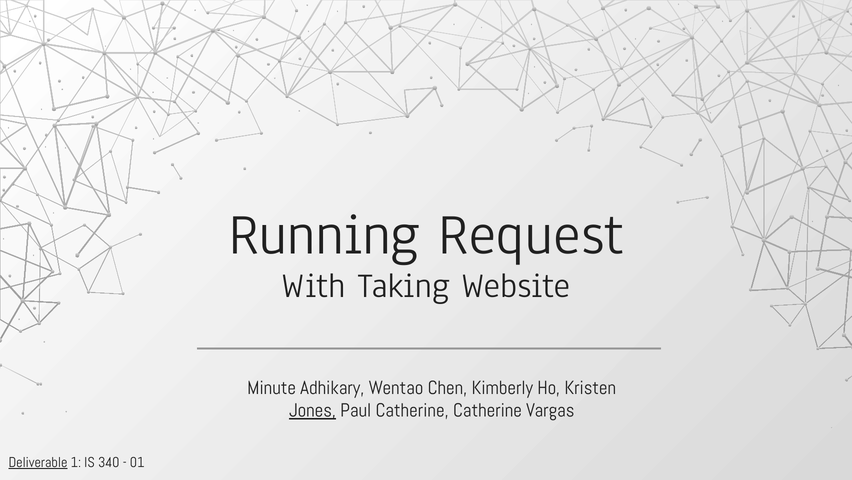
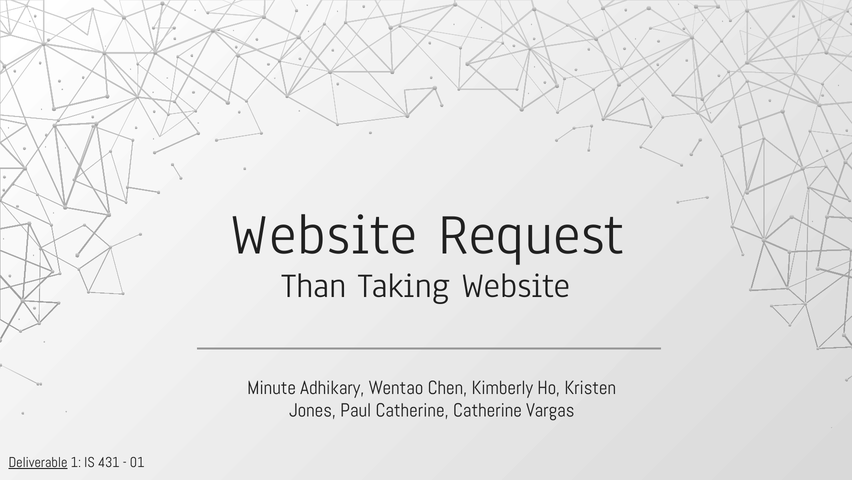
Running at (324, 234): Running -> Website
With: With -> Than
Jones underline: present -> none
340: 340 -> 431
